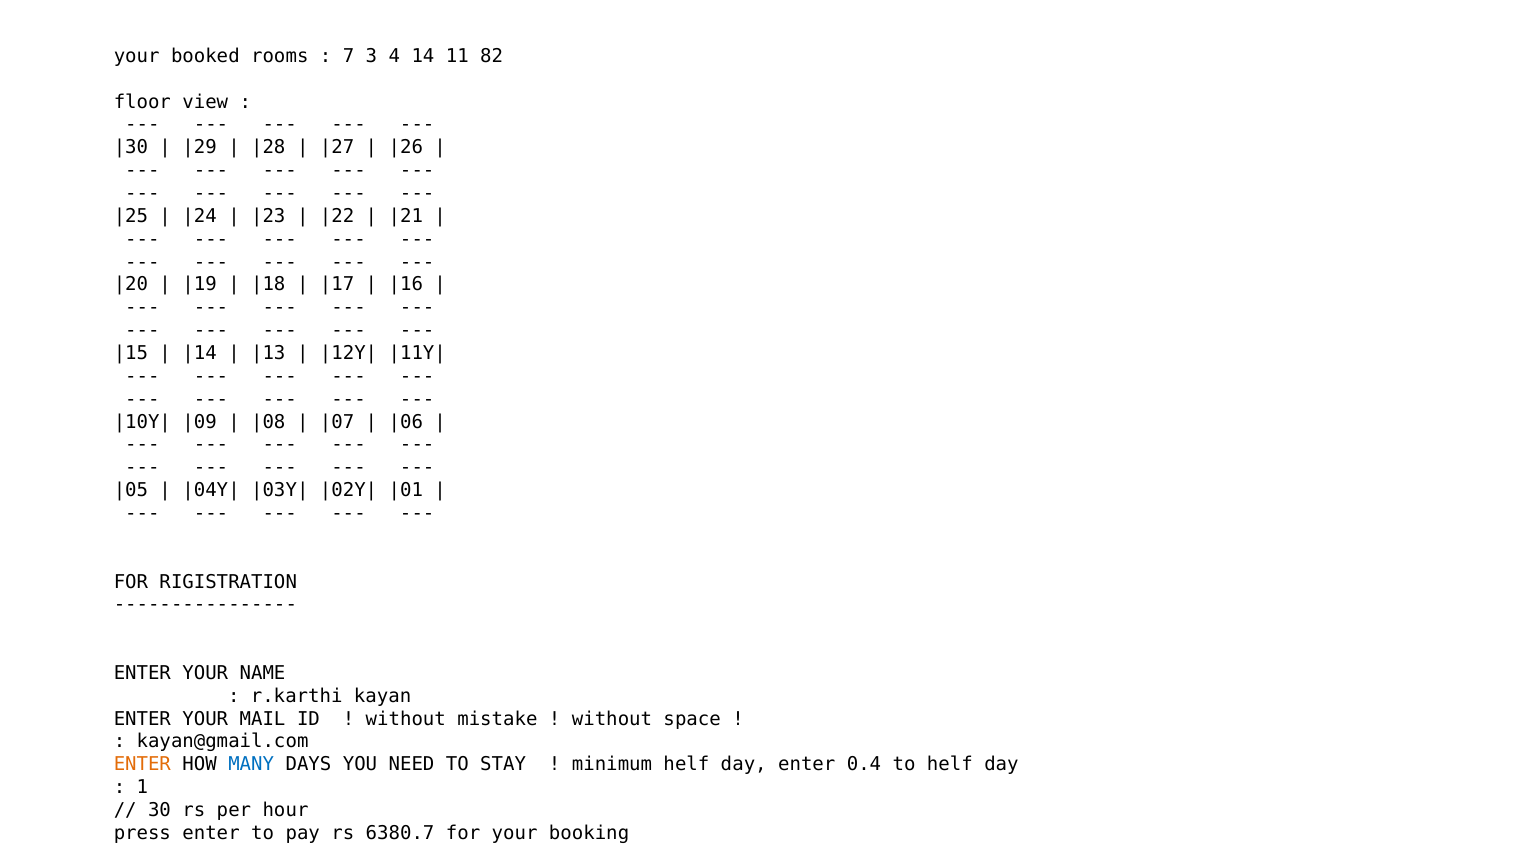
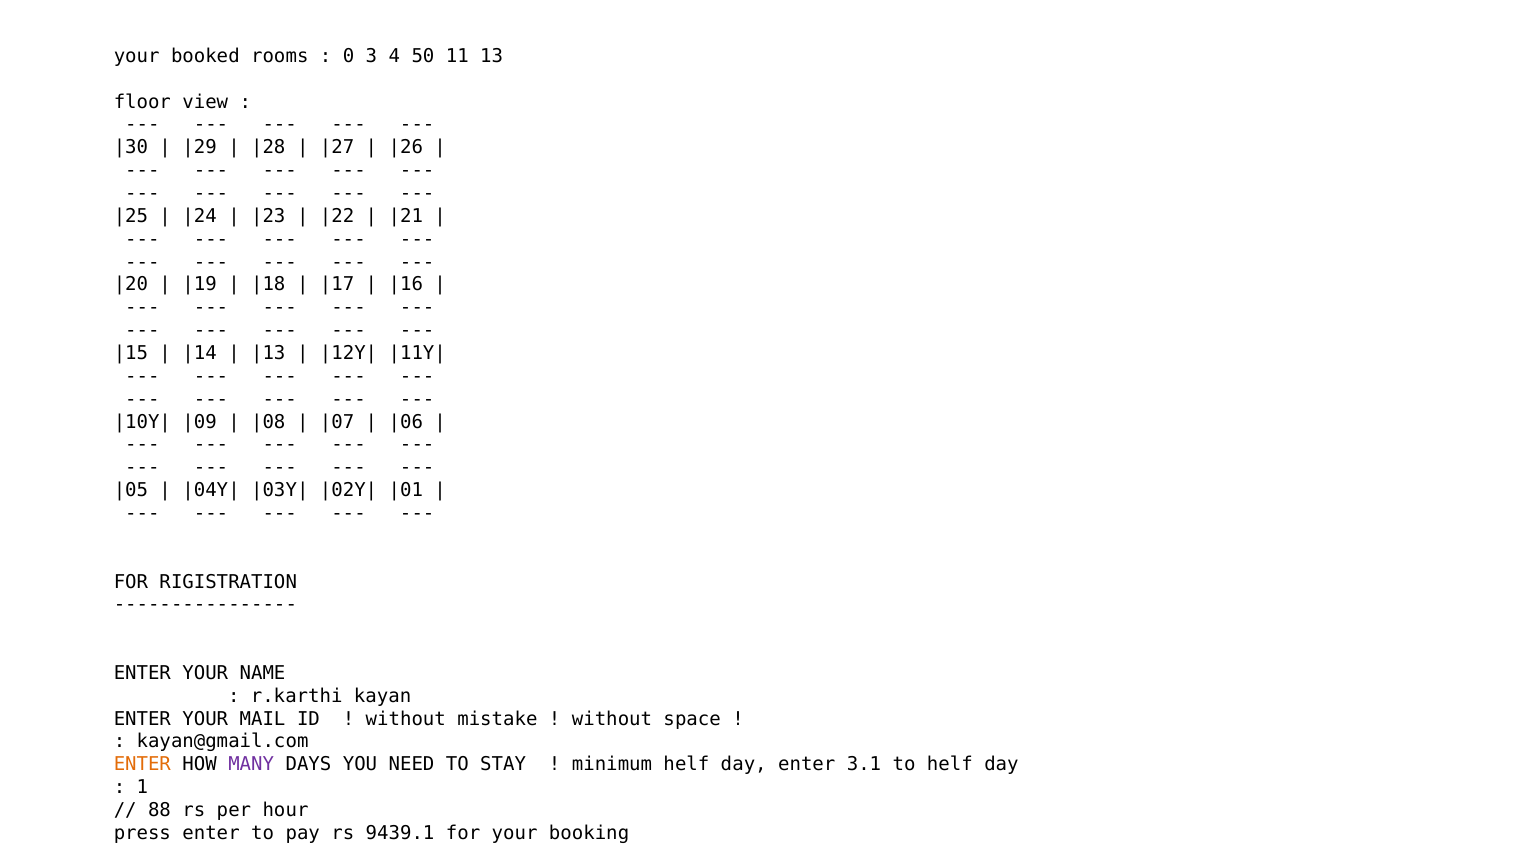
7: 7 -> 0
14: 14 -> 50
82: 82 -> 13
MANY colour: blue -> purple
0.4: 0.4 -> 3.1
30: 30 -> 88
6380.7: 6380.7 -> 9439.1
